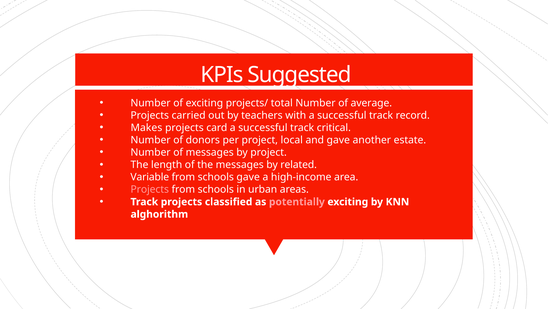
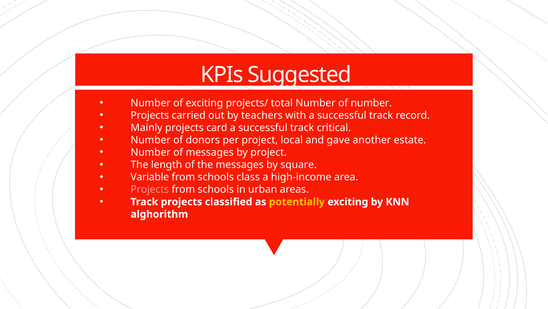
of average: average -> number
Makes: Makes -> Mainly
related: related -> square
schools gave: gave -> class
potentially colour: pink -> yellow
